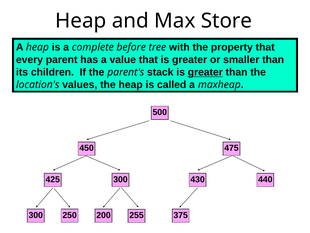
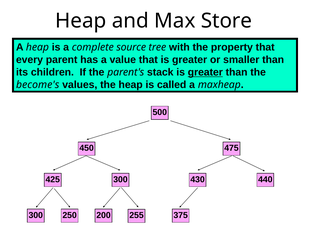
before: before -> source
location's: location's -> become's
